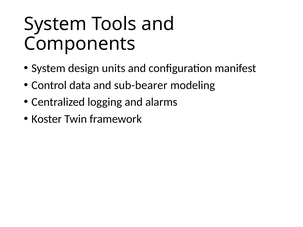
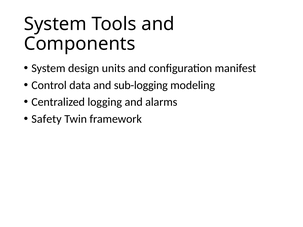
sub-bearer: sub-bearer -> sub-logging
Koster: Koster -> Safety
